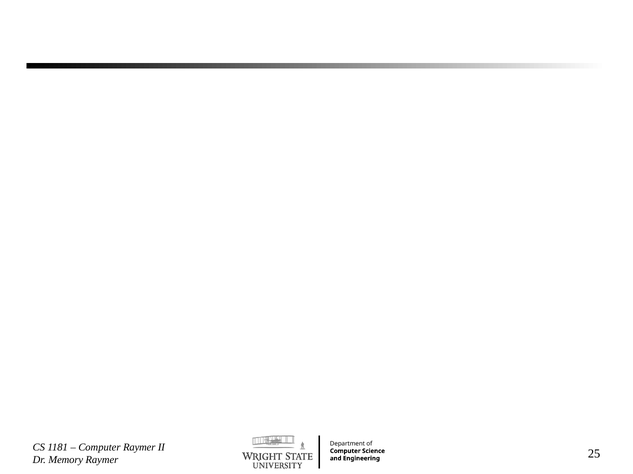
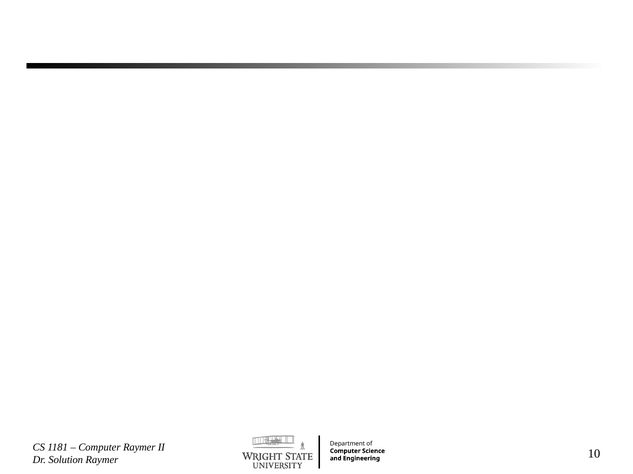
Memory: Memory -> Solution
25: 25 -> 10
